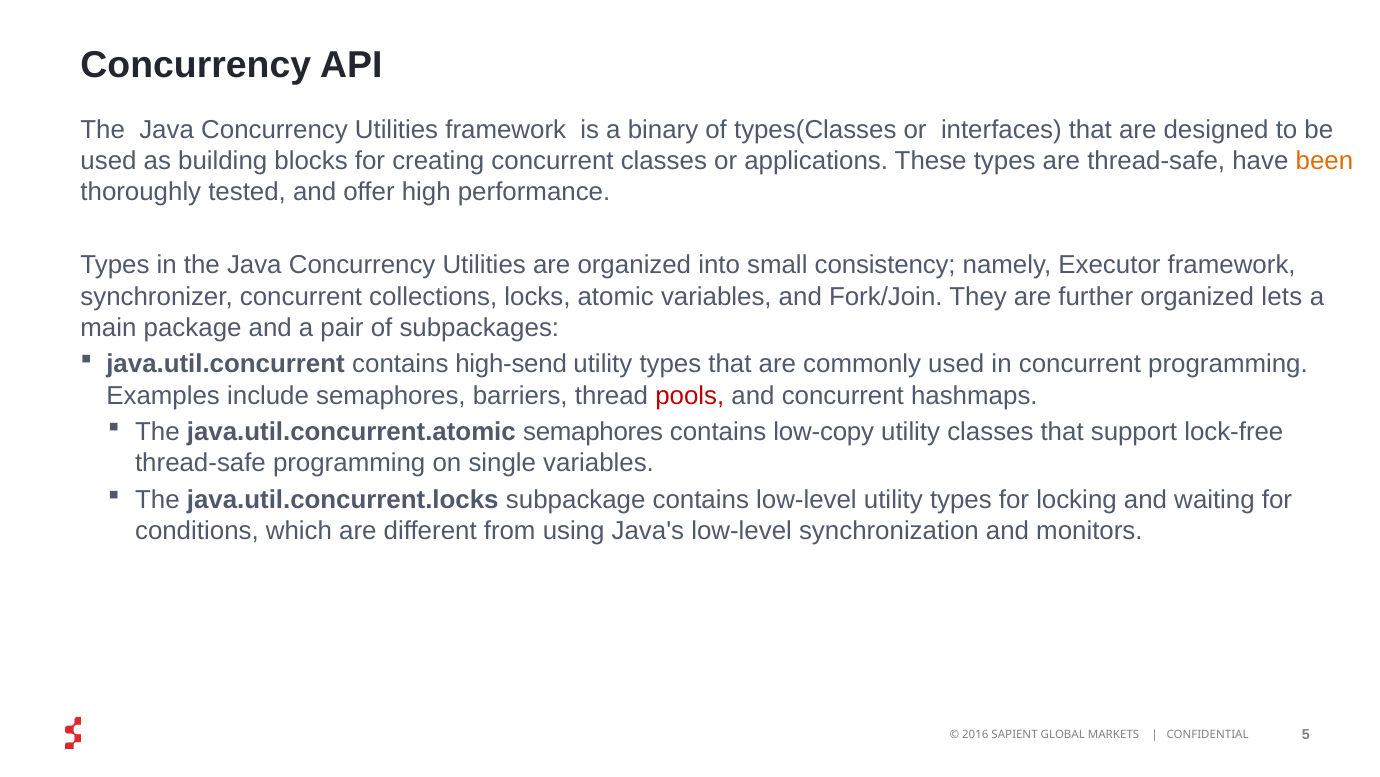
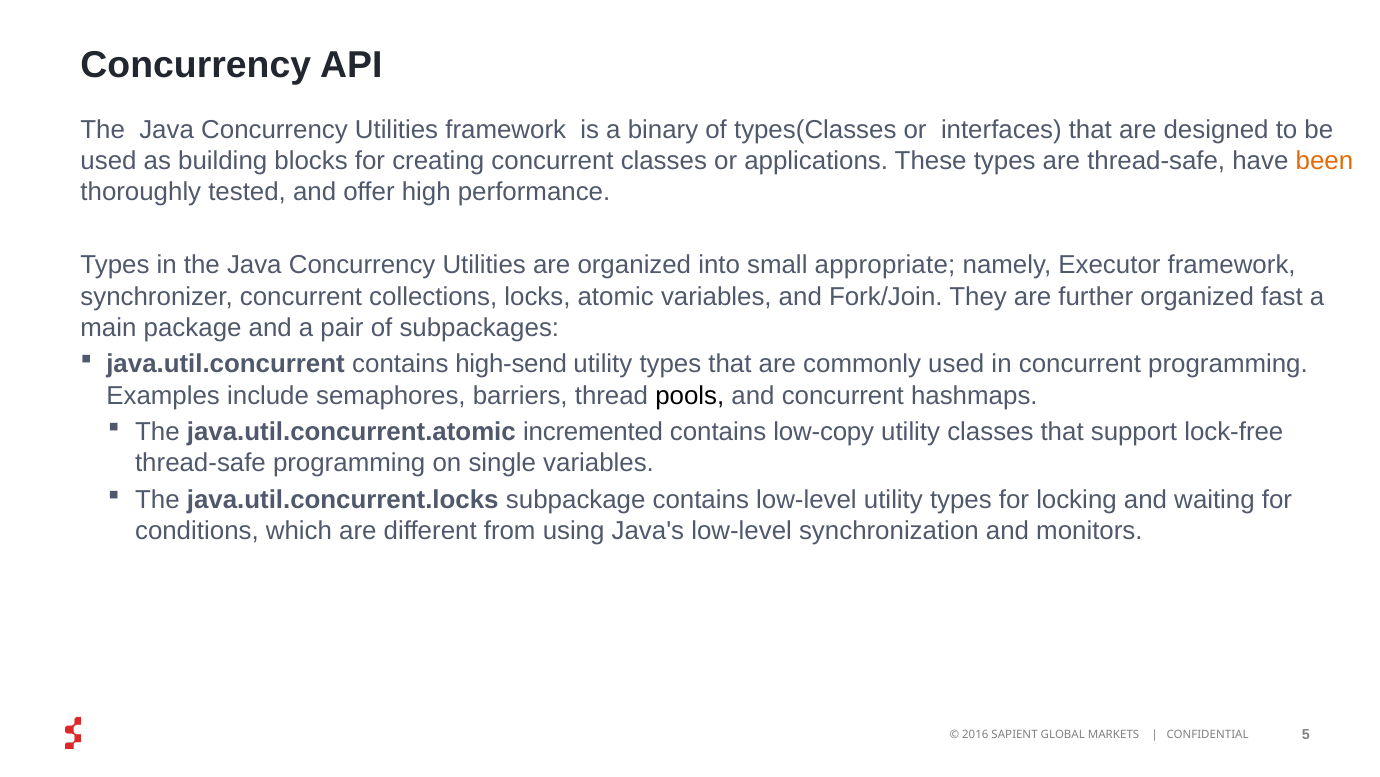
consistency: consistency -> appropriate
lets: lets -> fast
pools colour: red -> black
java.util.concurrent.atomic semaphores: semaphores -> incremented
